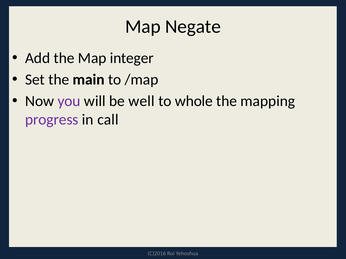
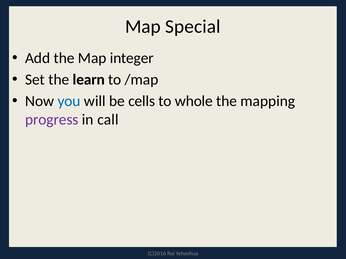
Negate: Negate -> Special
main: main -> learn
you colour: purple -> blue
well: well -> cells
